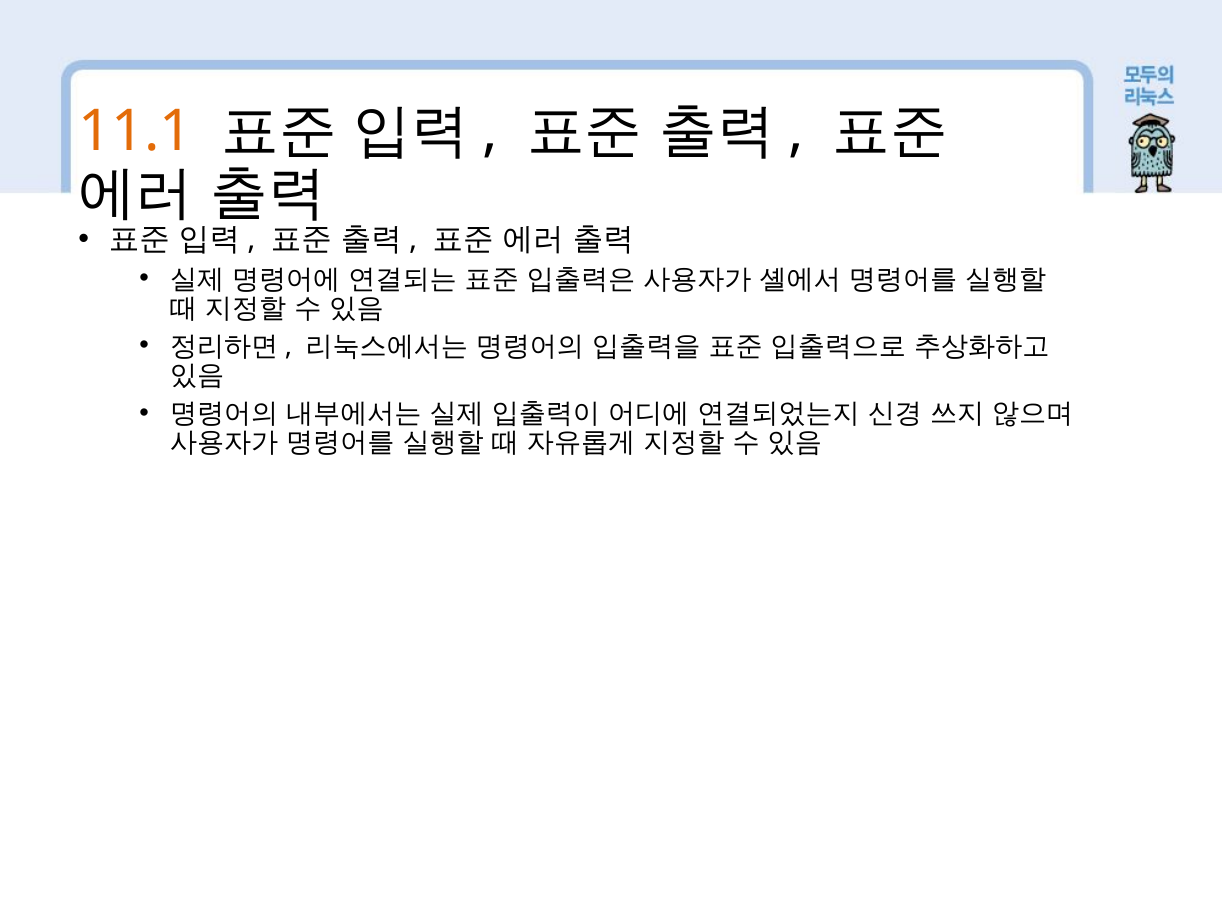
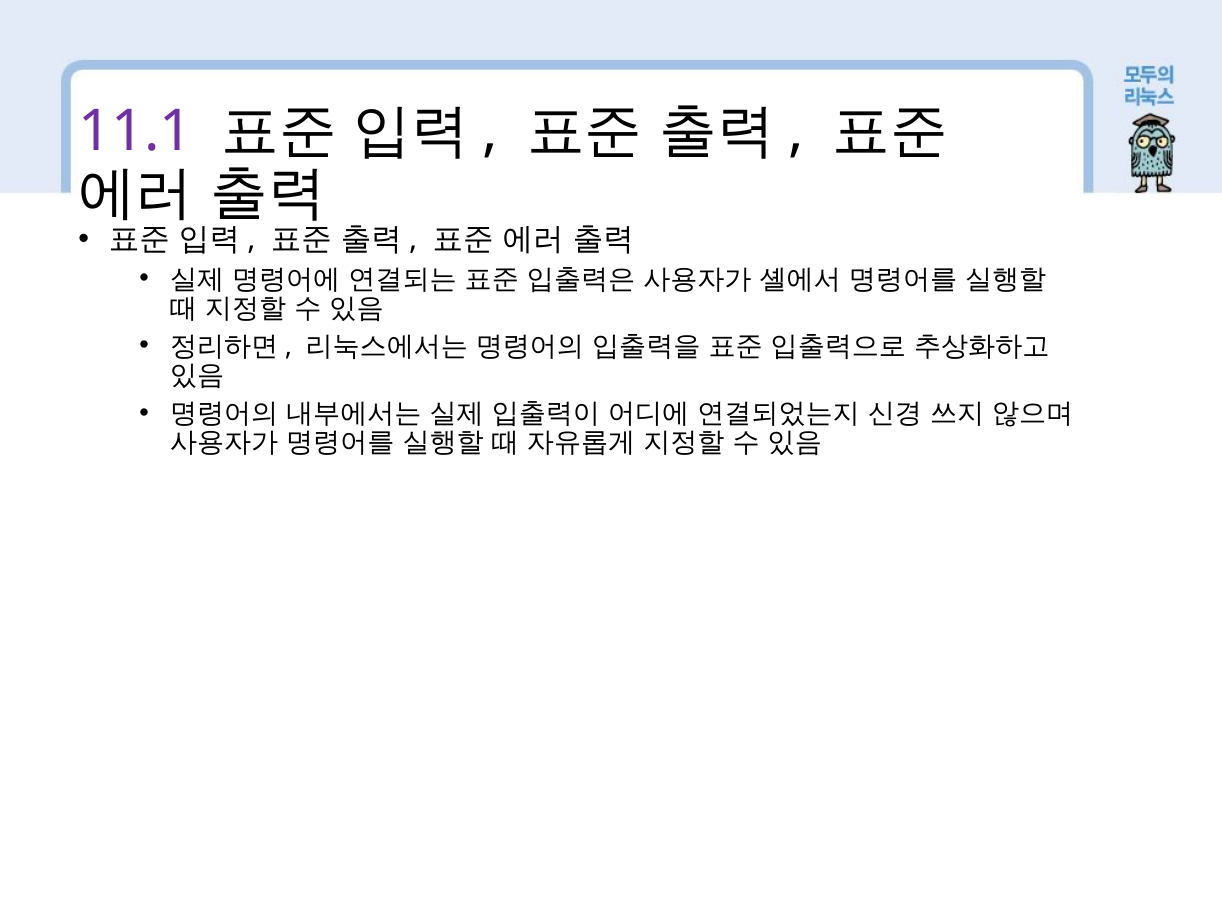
11.1 colour: orange -> purple
